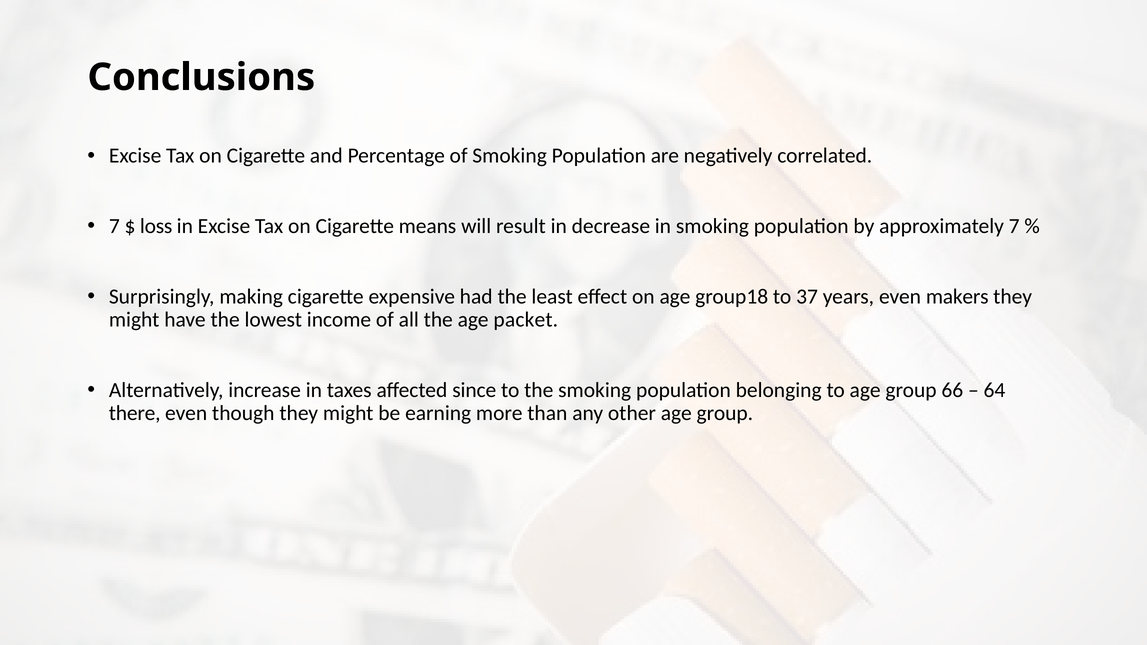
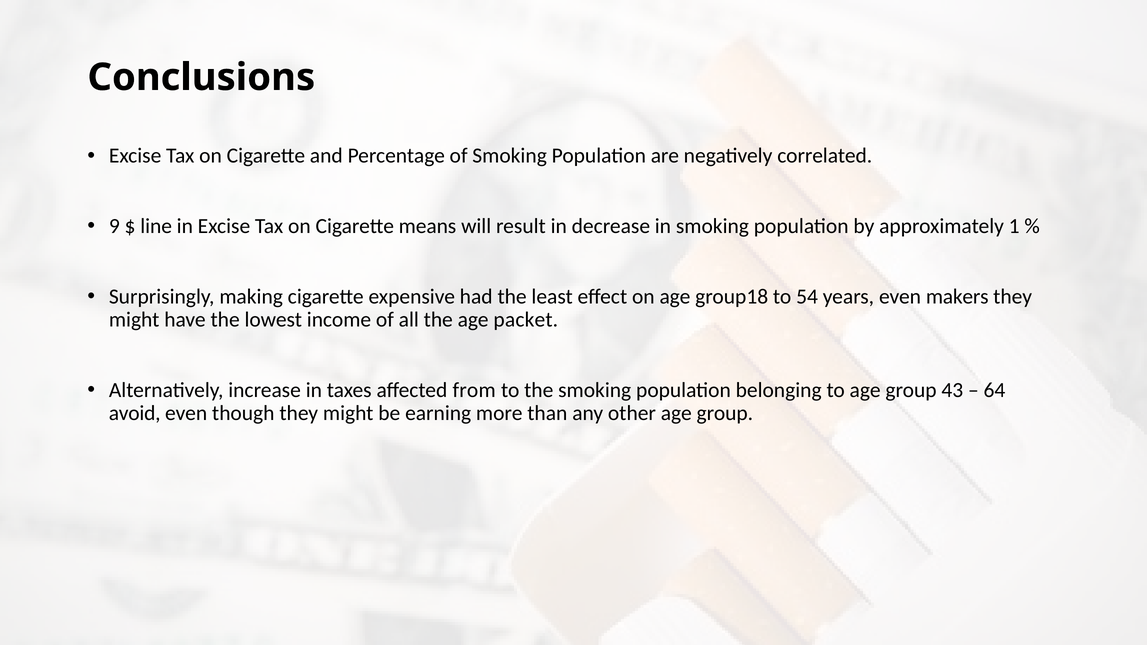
7 at (114, 226): 7 -> 9
loss: loss -> line
approximately 7: 7 -> 1
37: 37 -> 54
since: since -> from
66: 66 -> 43
there: there -> avoid
